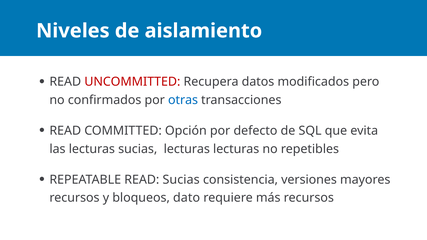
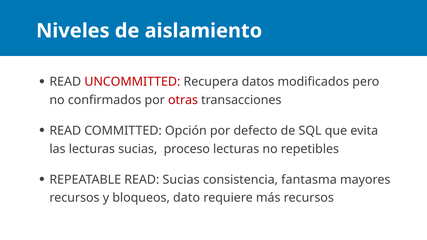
otras colour: blue -> red
sucias lecturas: lecturas -> proceso
versiones: versiones -> fantasma
